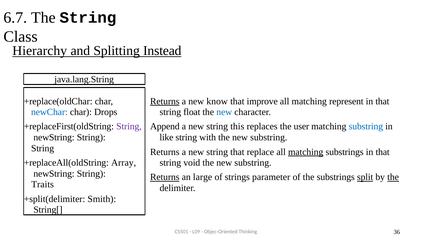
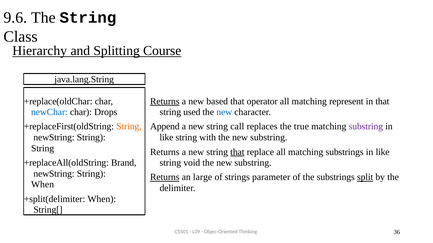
6.7: 6.7 -> 9.6
Instead: Instead -> Course
know: know -> based
improve: improve -> operator
float: float -> used
String at (129, 127) colour: purple -> orange
this: this -> call
user: user -> true
substring at (366, 127) colour: blue -> purple
that at (237, 152) underline: none -> present
matching at (306, 152) underline: present -> none
substrings in that: that -> like
Array: Array -> Brand
the at (393, 178) underline: present -> none
Traits at (43, 185): Traits -> When
+split(delimiter Smith: Smith -> When
